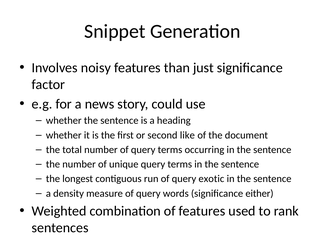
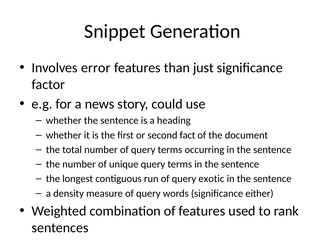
noisy: noisy -> error
like: like -> fact
